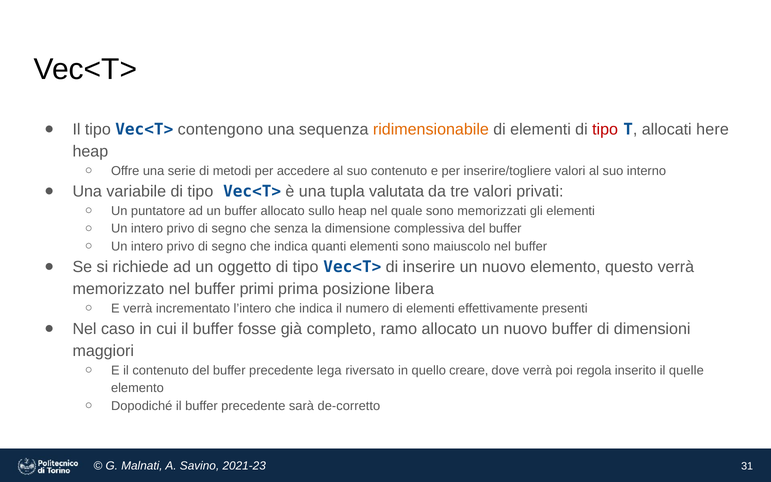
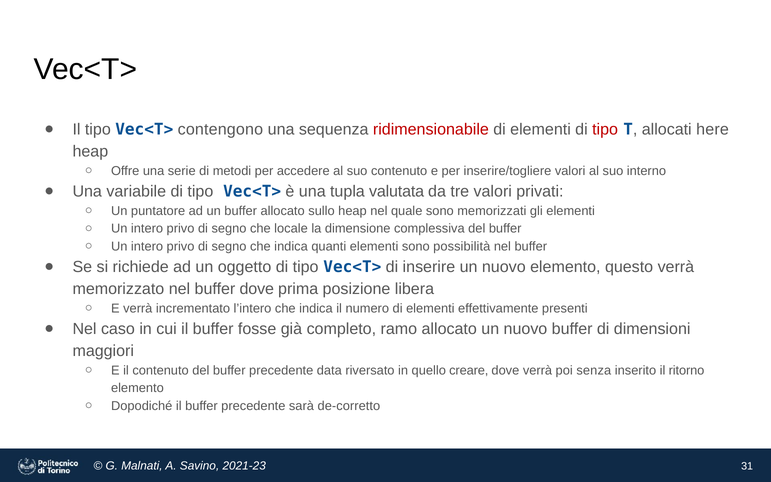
ridimensionabile colour: orange -> red
senza: senza -> locale
maiuscolo: maiuscolo -> possibilità
buffer primi: primi -> dove
lega: lega -> data
regola: regola -> senza
quelle: quelle -> ritorno
